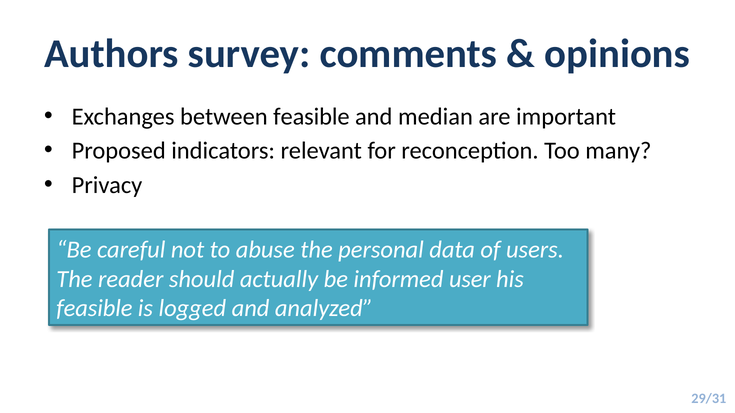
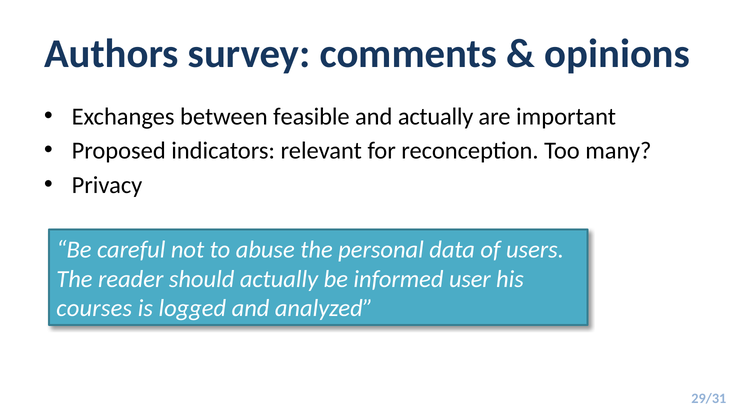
and median: median -> actually
feasible at (94, 309): feasible -> courses
